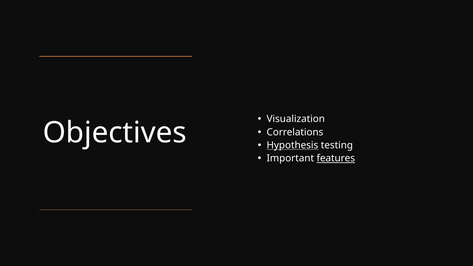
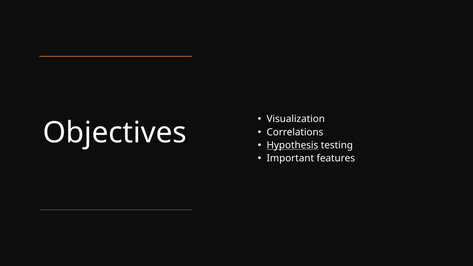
features underline: present -> none
